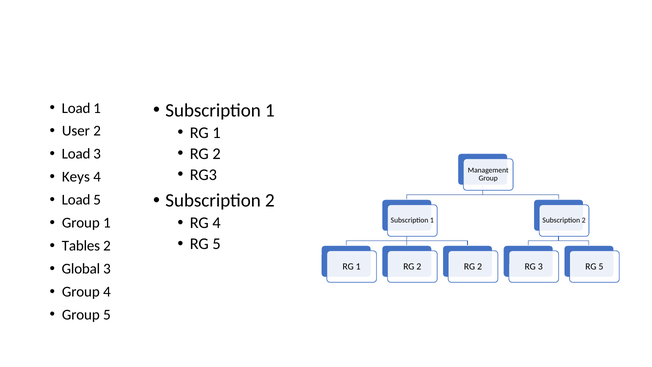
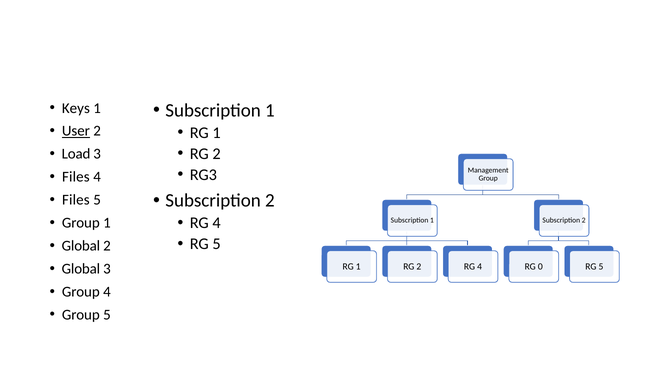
Load at (76, 108): Load -> Keys
User underline: none -> present
Keys at (76, 177): Keys -> Files
Load at (76, 200): Load -> Files
Tables at (81, 246): Tables -> Global
2 RG 2: 2 -> 4
RG 3: 3 -> 0
